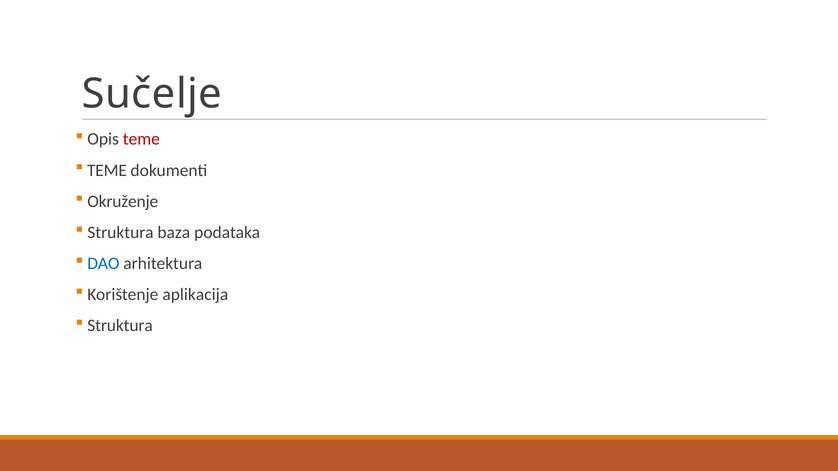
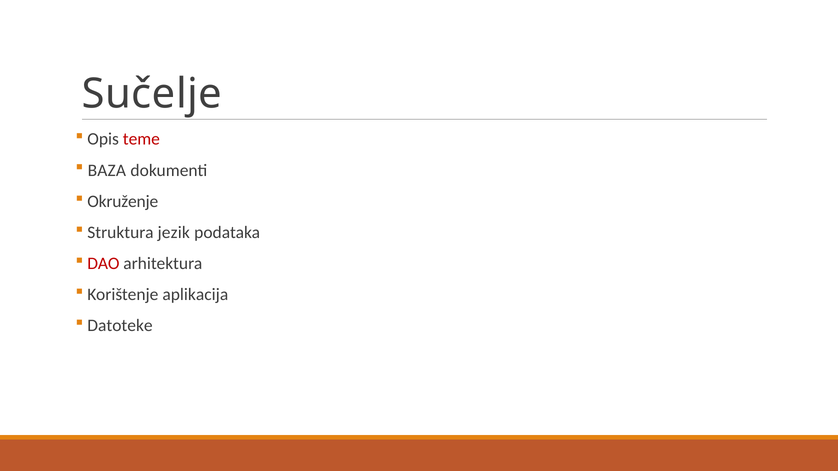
TEME at (107, 170): TEME -> BAZA
baza: baza -> jezik
DAO colour: blue -> red
Struktura at (120, 326): Struktura -> Datoteke
